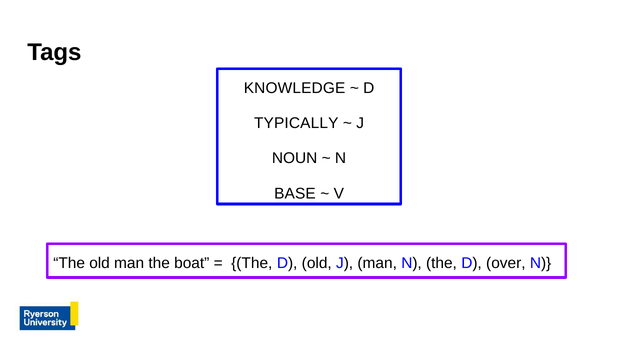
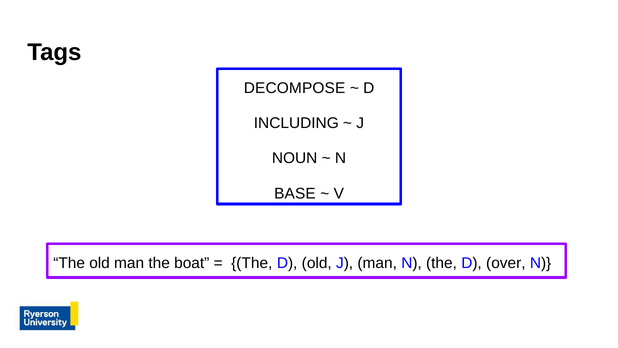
KNOWLEDGE: KNOWLEDGE -> DECOMPOSE
TYPICALLY: TYPICALLY -> INCLUDING
